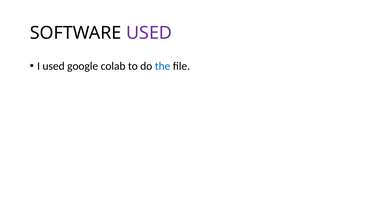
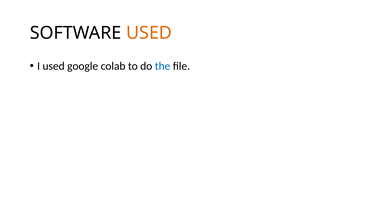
USED at (149, 33) colour: purple -> orange
